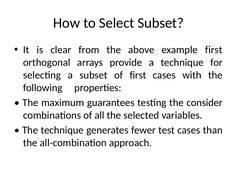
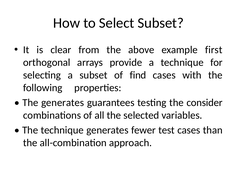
of first: first -> find
The maximum: maximum -> generates
